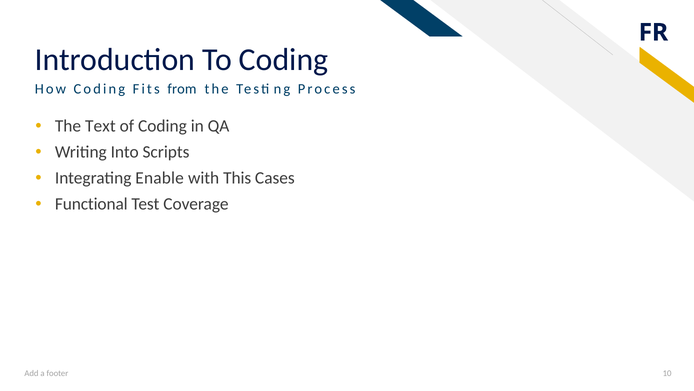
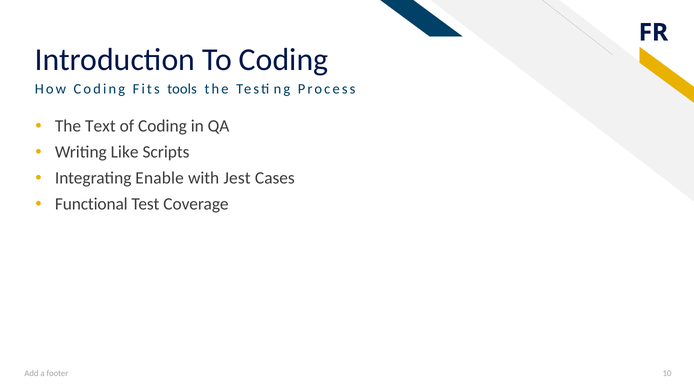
from: from -> tools
Into: Into -> Like
This: This -> Jest
